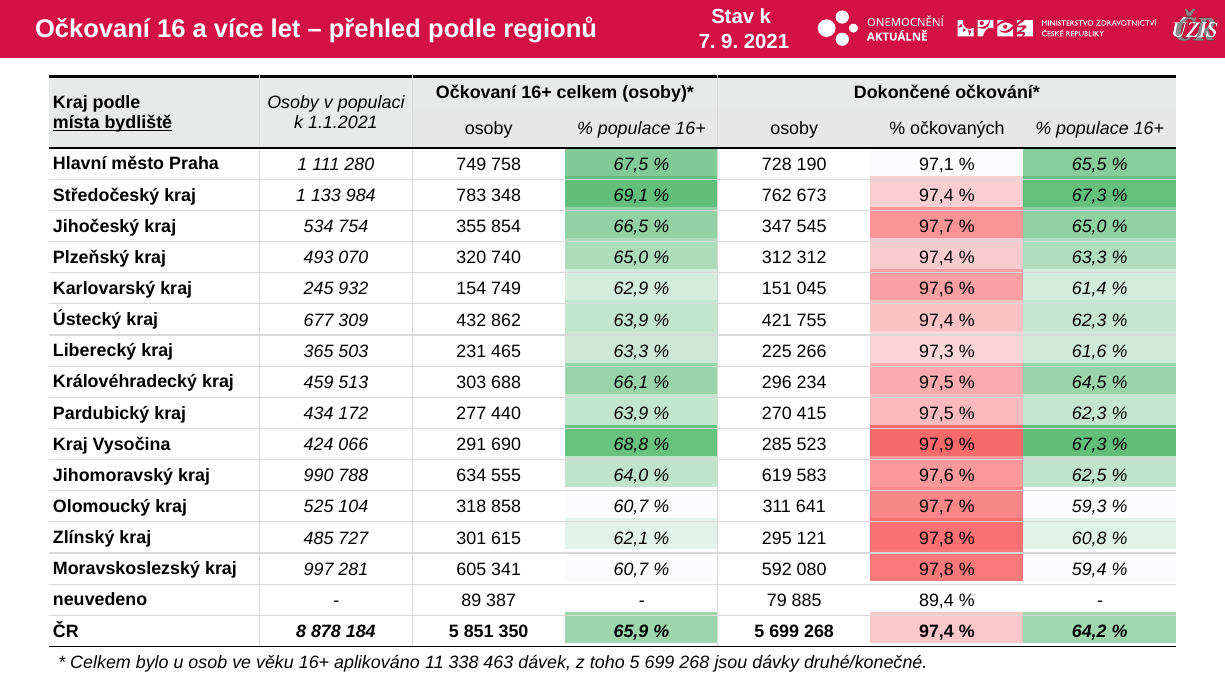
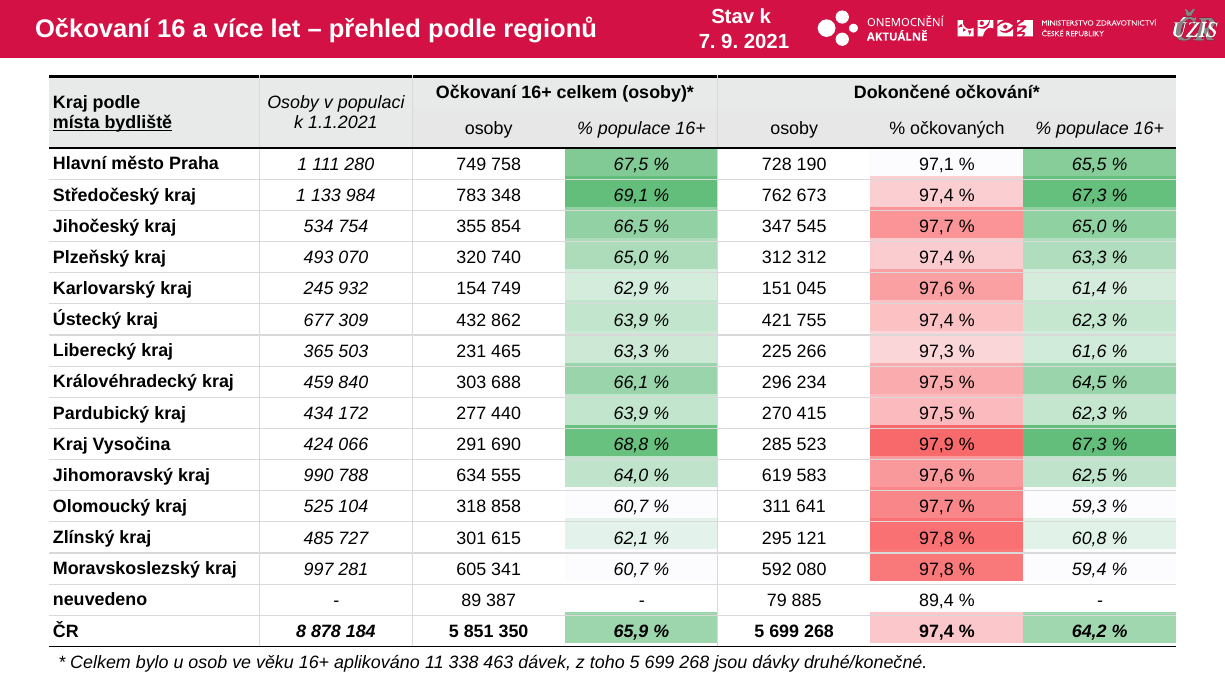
513: 513 -> 840
